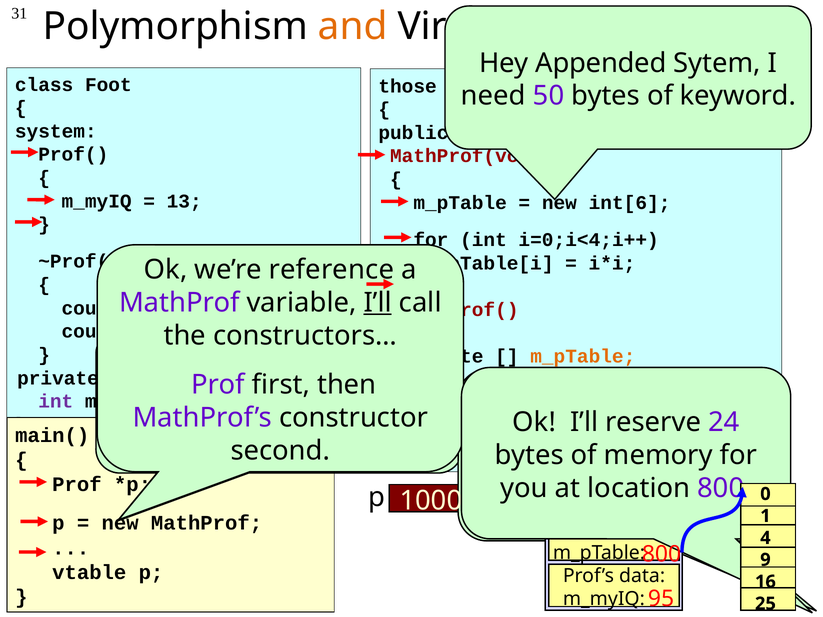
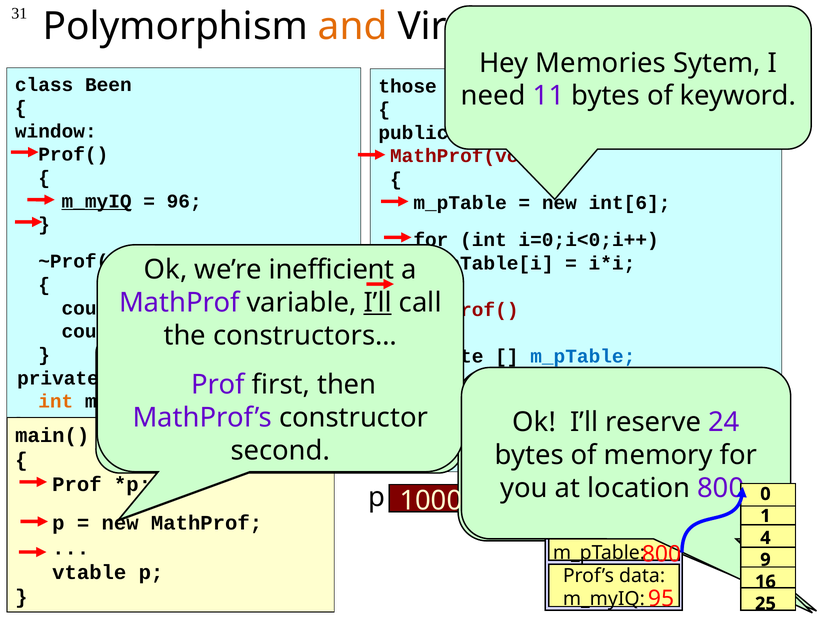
Appended: Appended -> Memories
Foot: Foot -> Been
50: 50 -> 11
system at (56, 131): system -> window
m_myIQ at (97, 201) underline: none -> present
13: 13 -> 96
i=0;i<4;i++: i=0;i<4;i++ -> i=0;i<0;i++
reference: reference -> inefficient
m_pTable at (583, 357) colour: orange -> blue
int at (56, 402) colour: purple -> orange
